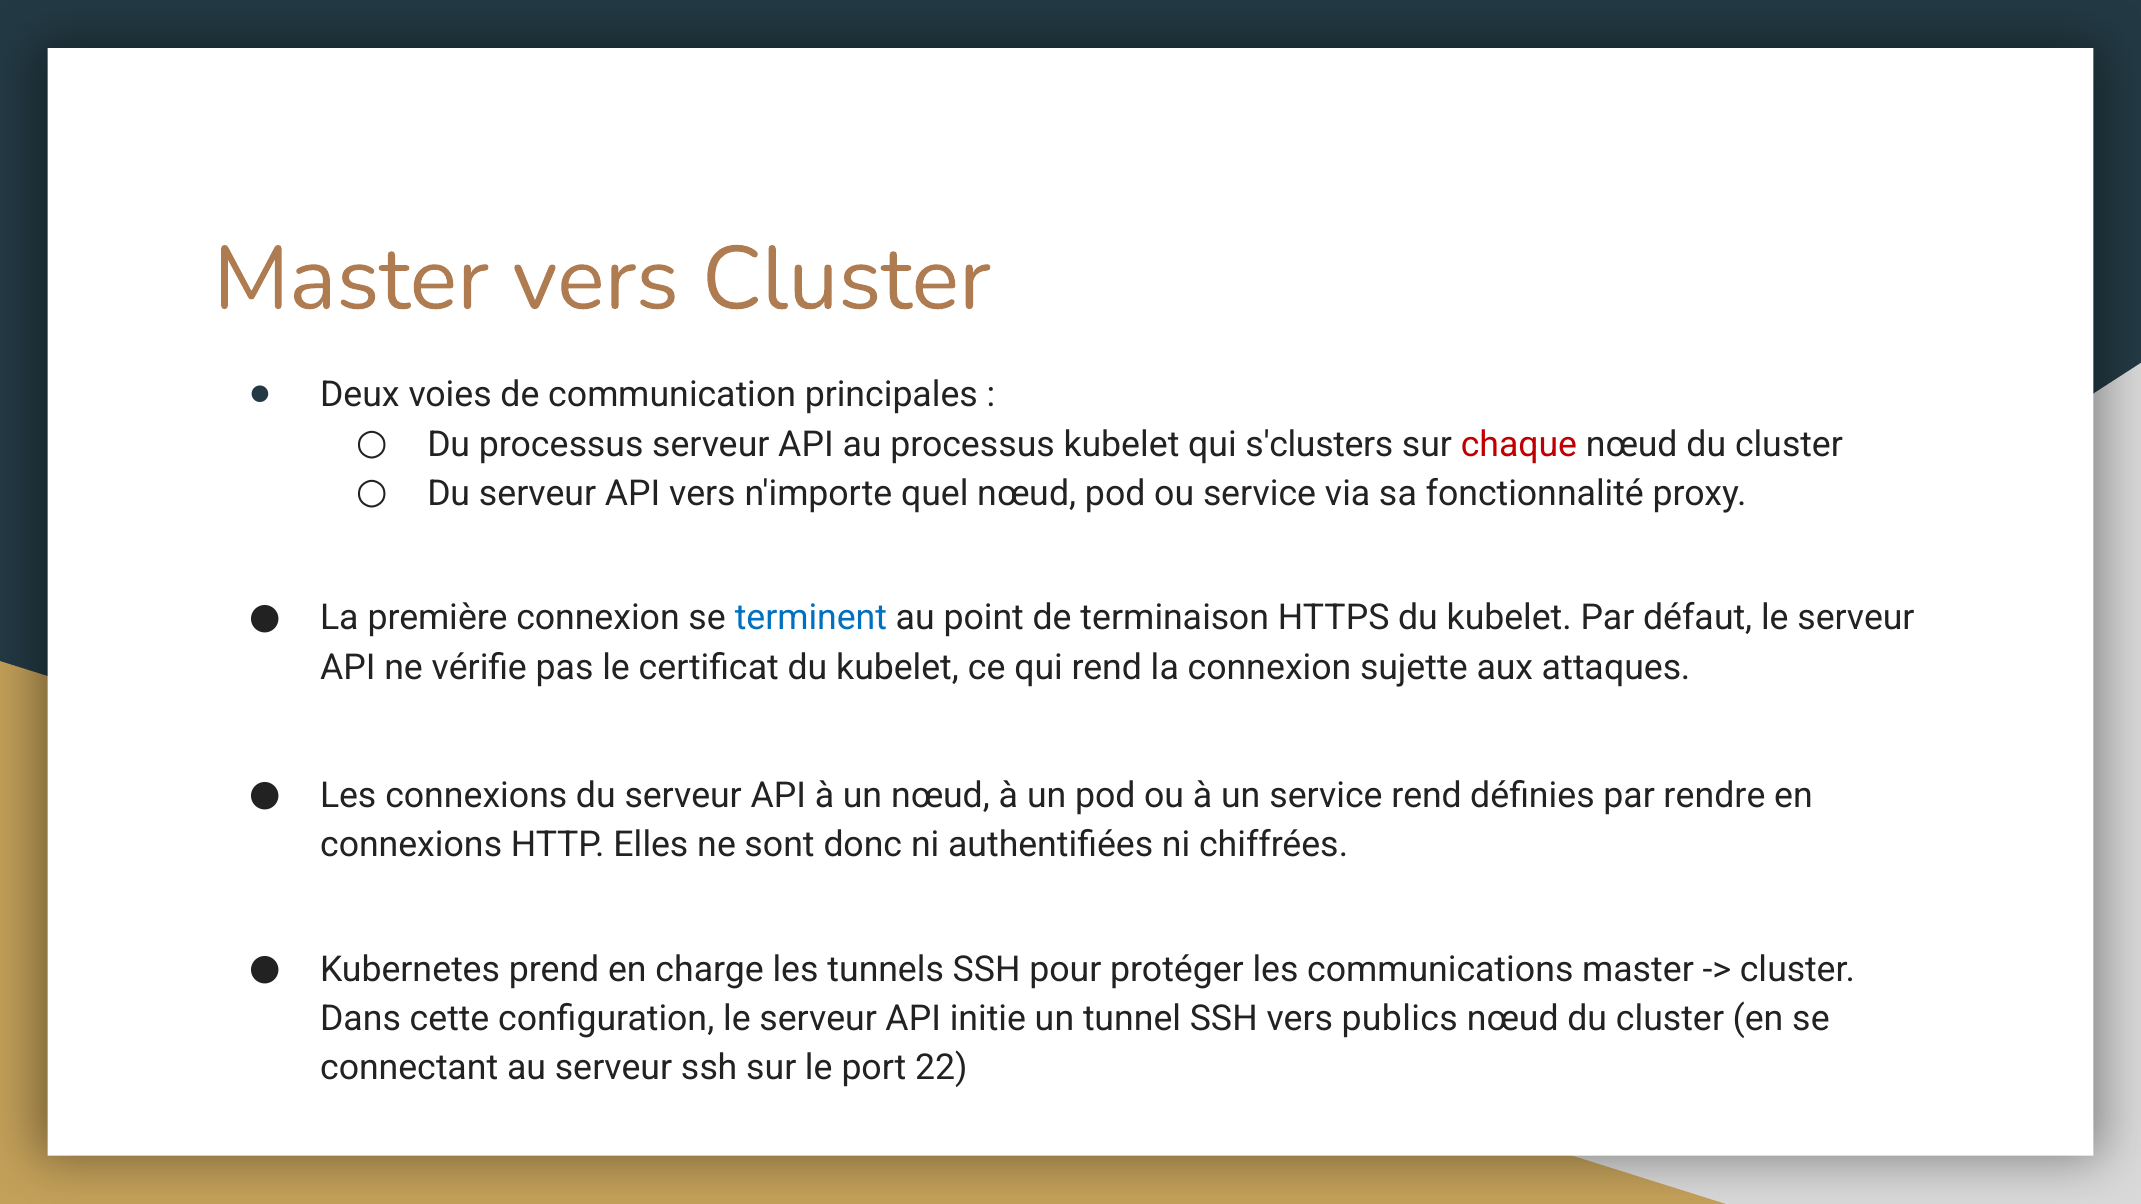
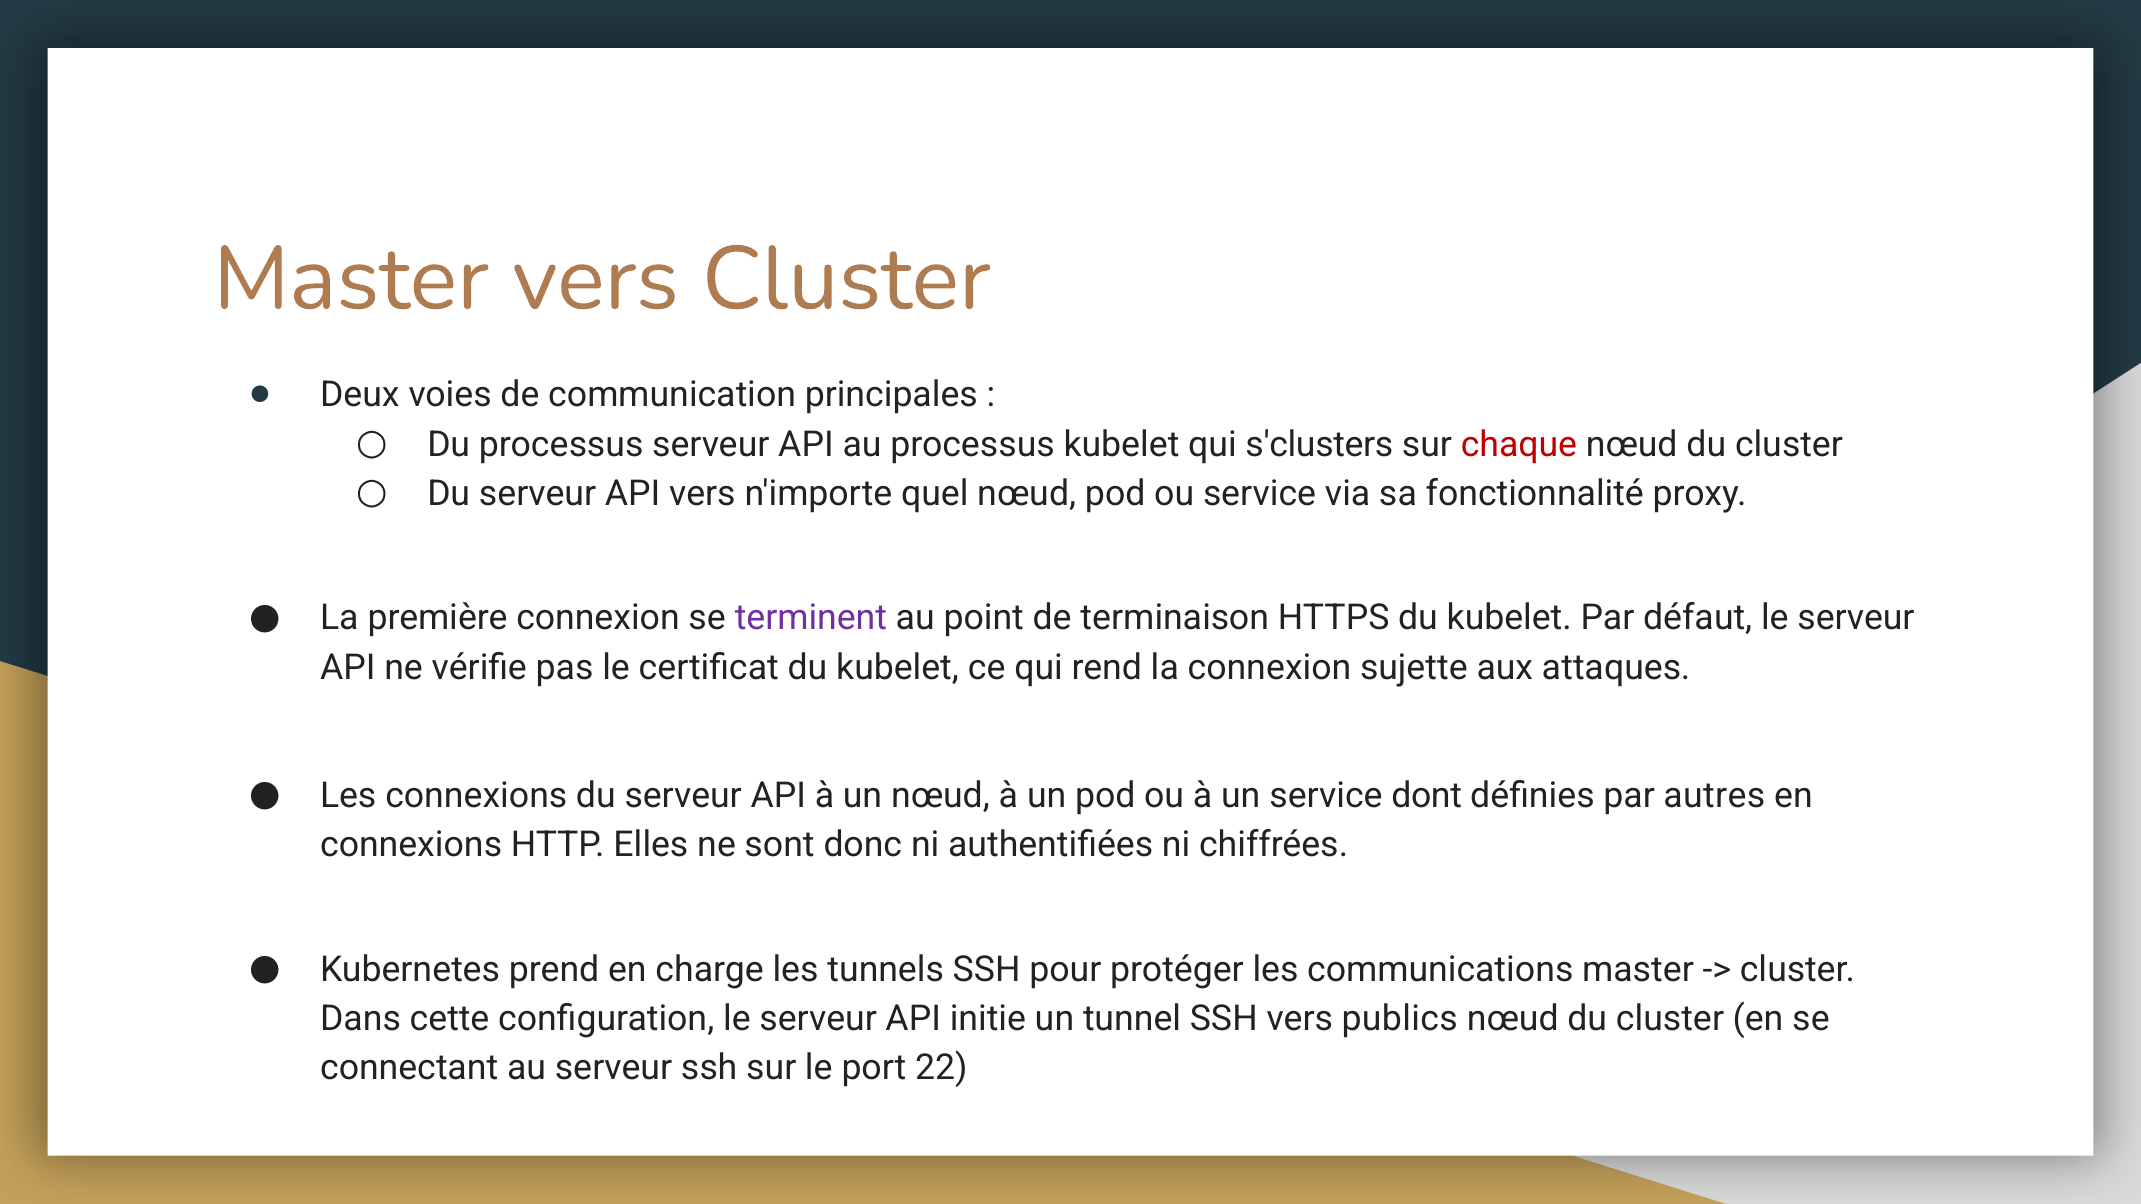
terminent colour: blue -> purple
service rend: rend -> dont
rendre: rendre -> autres
